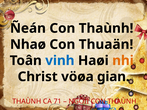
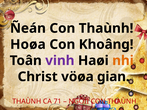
Nhaø: Nhaø -> Hoøa
Thuaän: Thuaän -> Khoâng
vinh colour: blue -> purple
